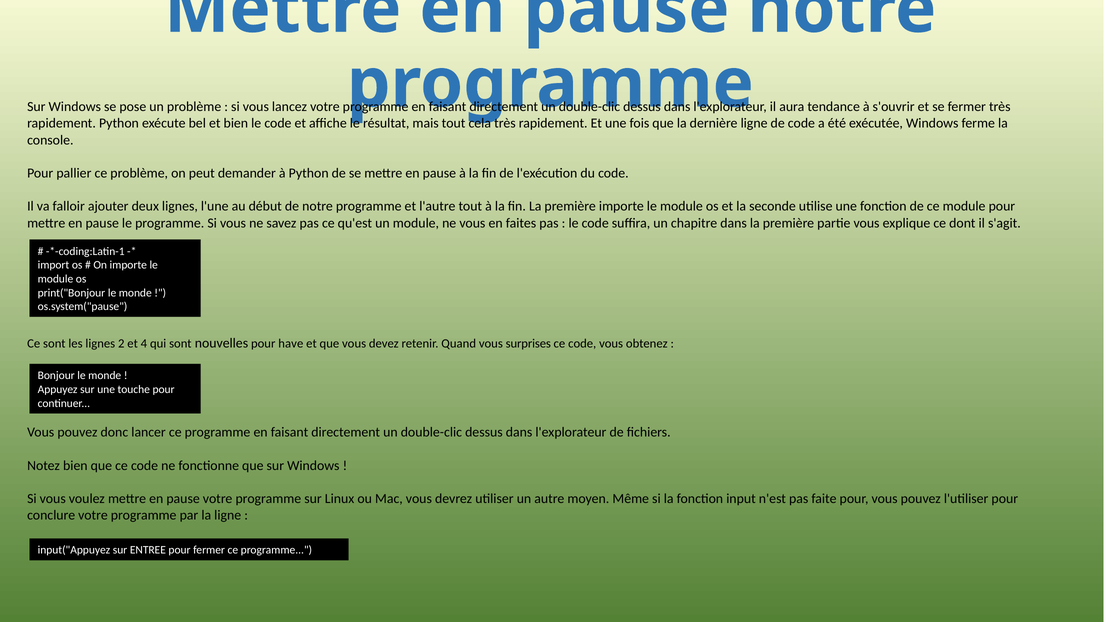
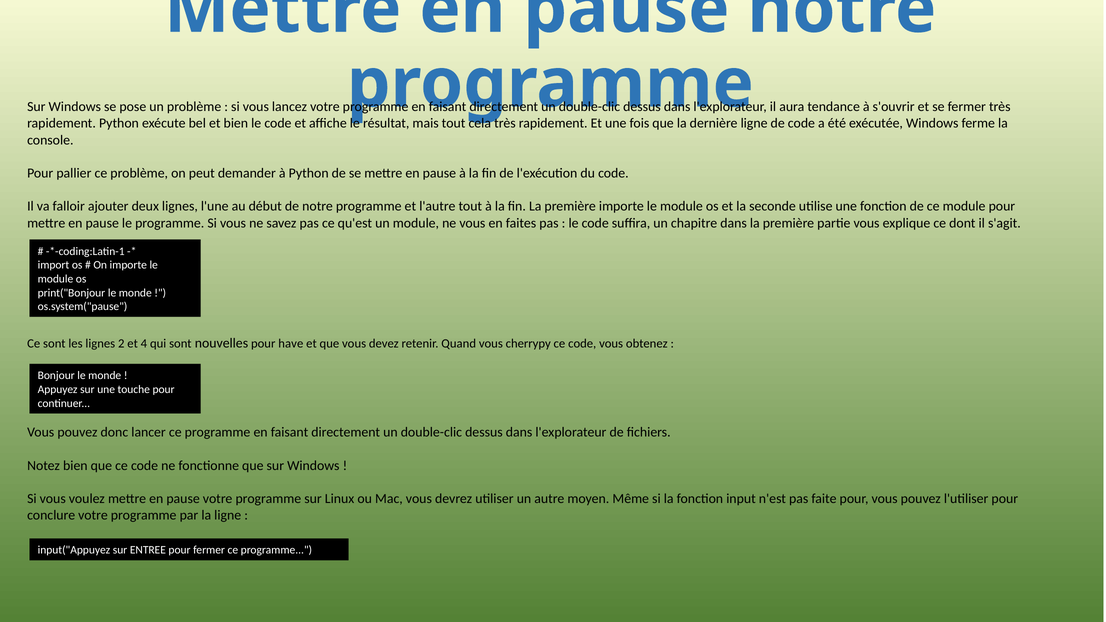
surprises: surprises -> cherrypy
